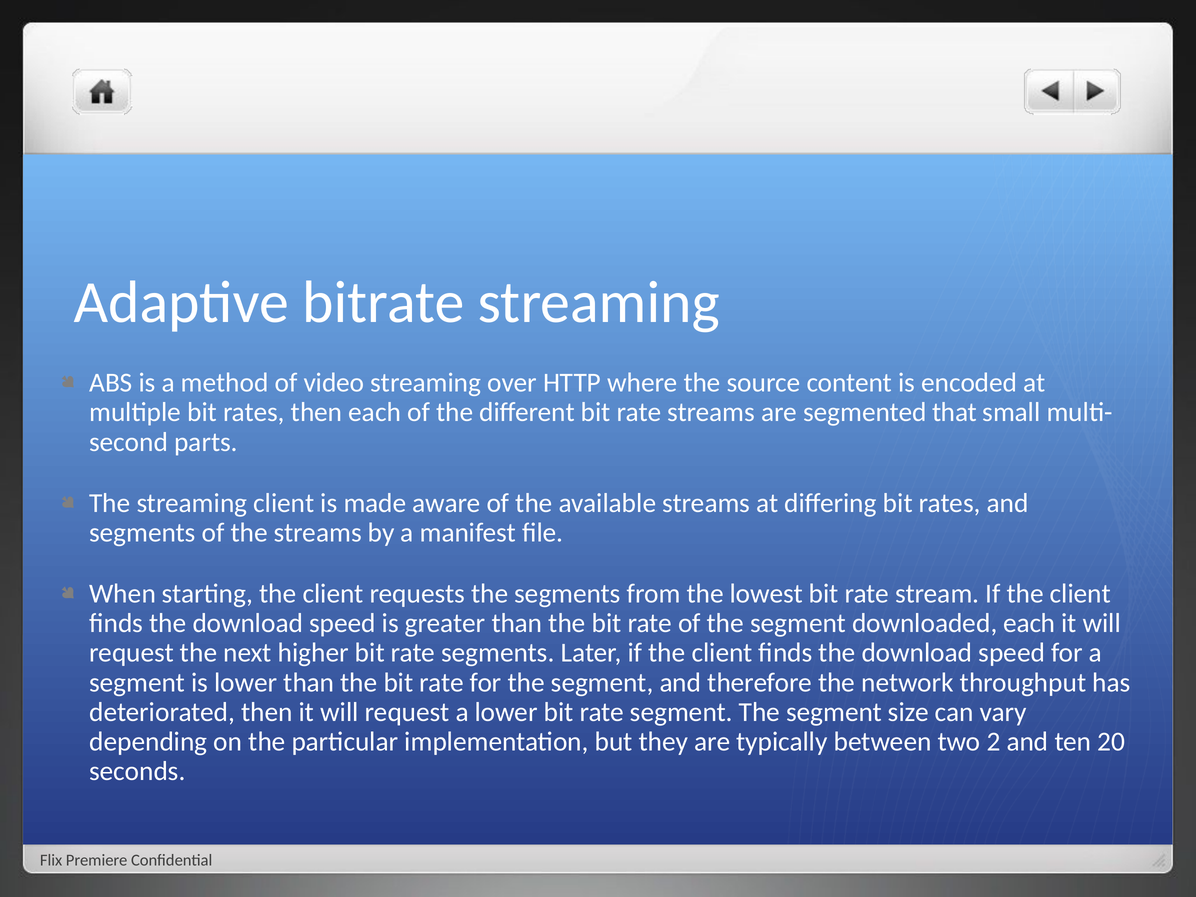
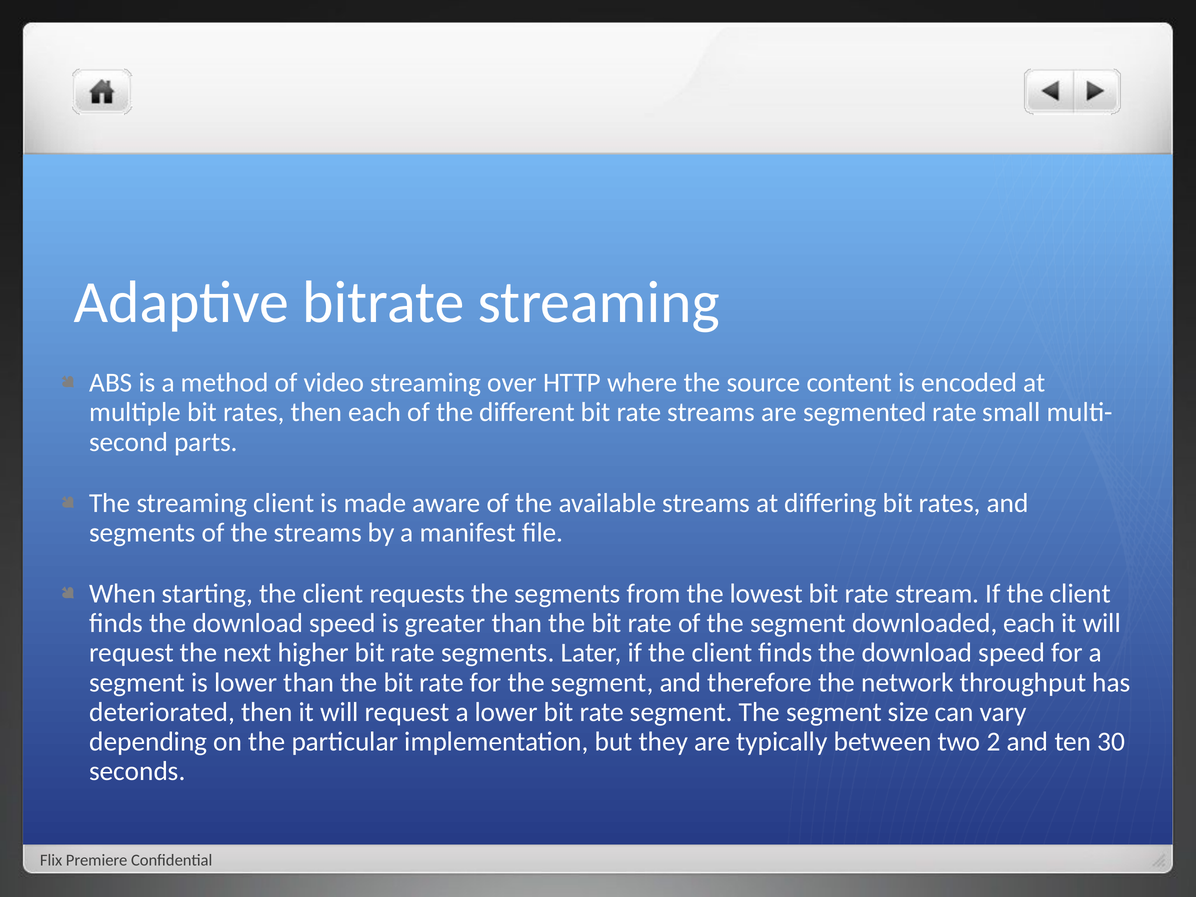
segmented that: that -> rate
20: 20 -> 30
